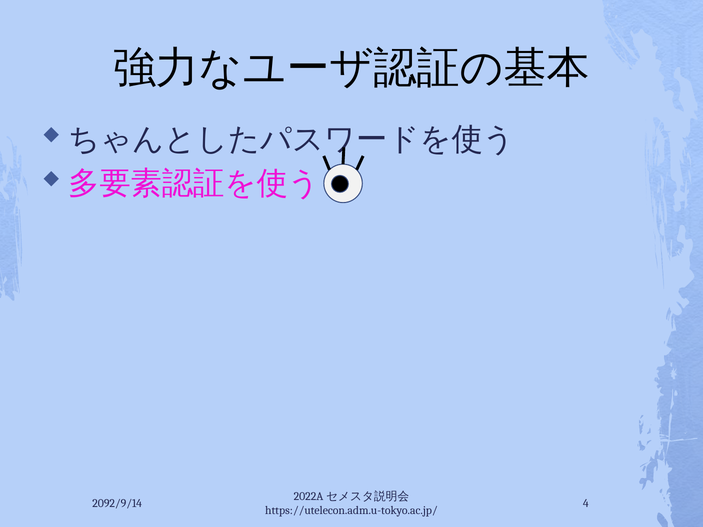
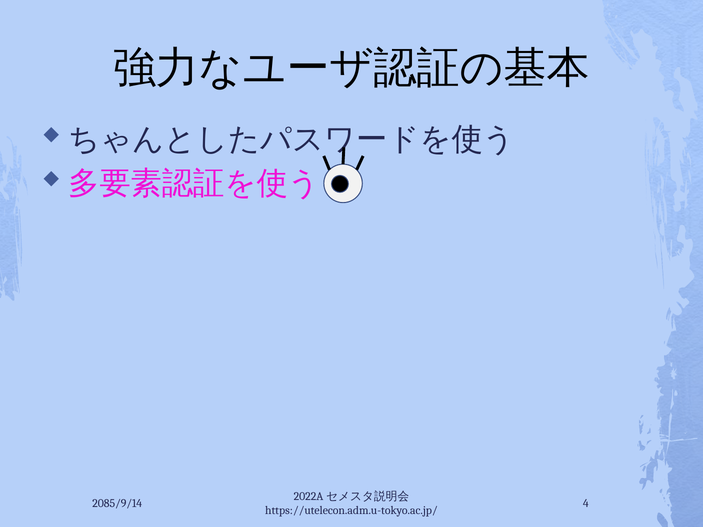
2092/9/14: 2092/9/14 -> 2085/9/14
